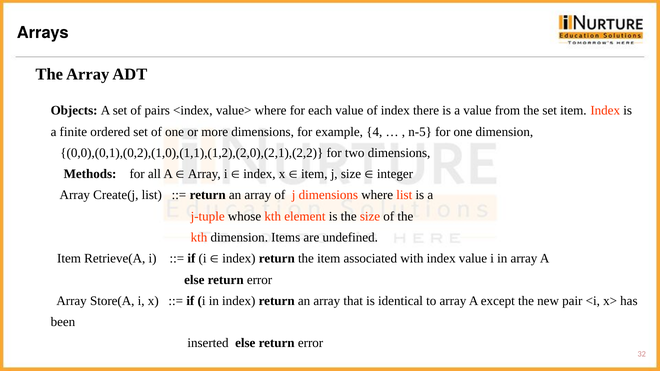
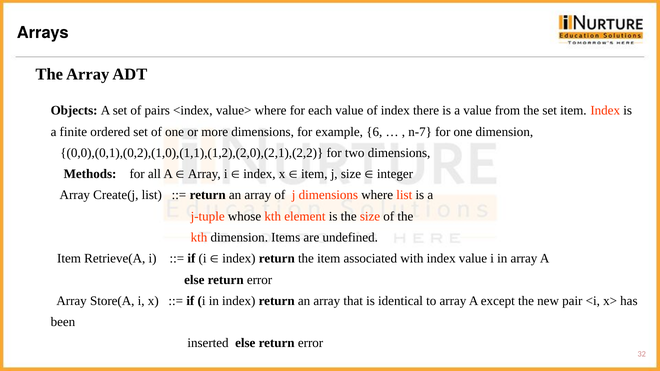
4: 4 -> 6
n-5: n-5 -> n-7
